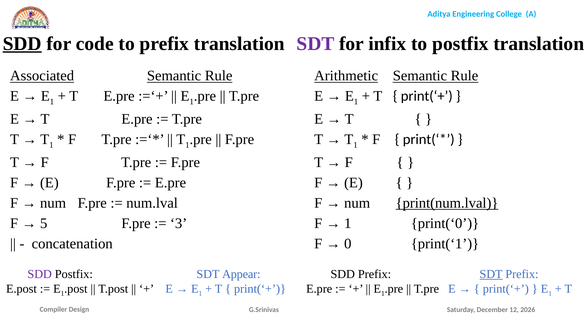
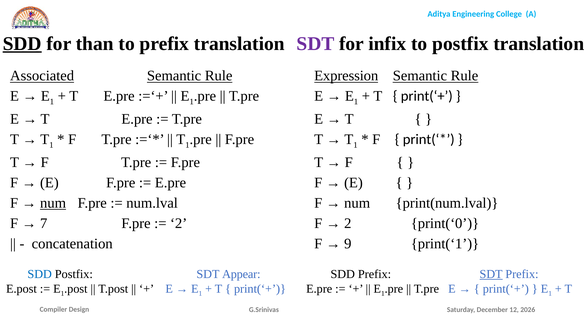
code: code -> than
Arithmetic: Arithmetic -> Expression
num at (53, 203) underline: none -> present
print(num.lval underline: present -> none
5: 5 -> 7
3 at (179, 224): 3 -> 2
1 at (348, 224): 1 -> 2
0: 0 -> 9
SDD at (40, 275) colour: purple -> blue
